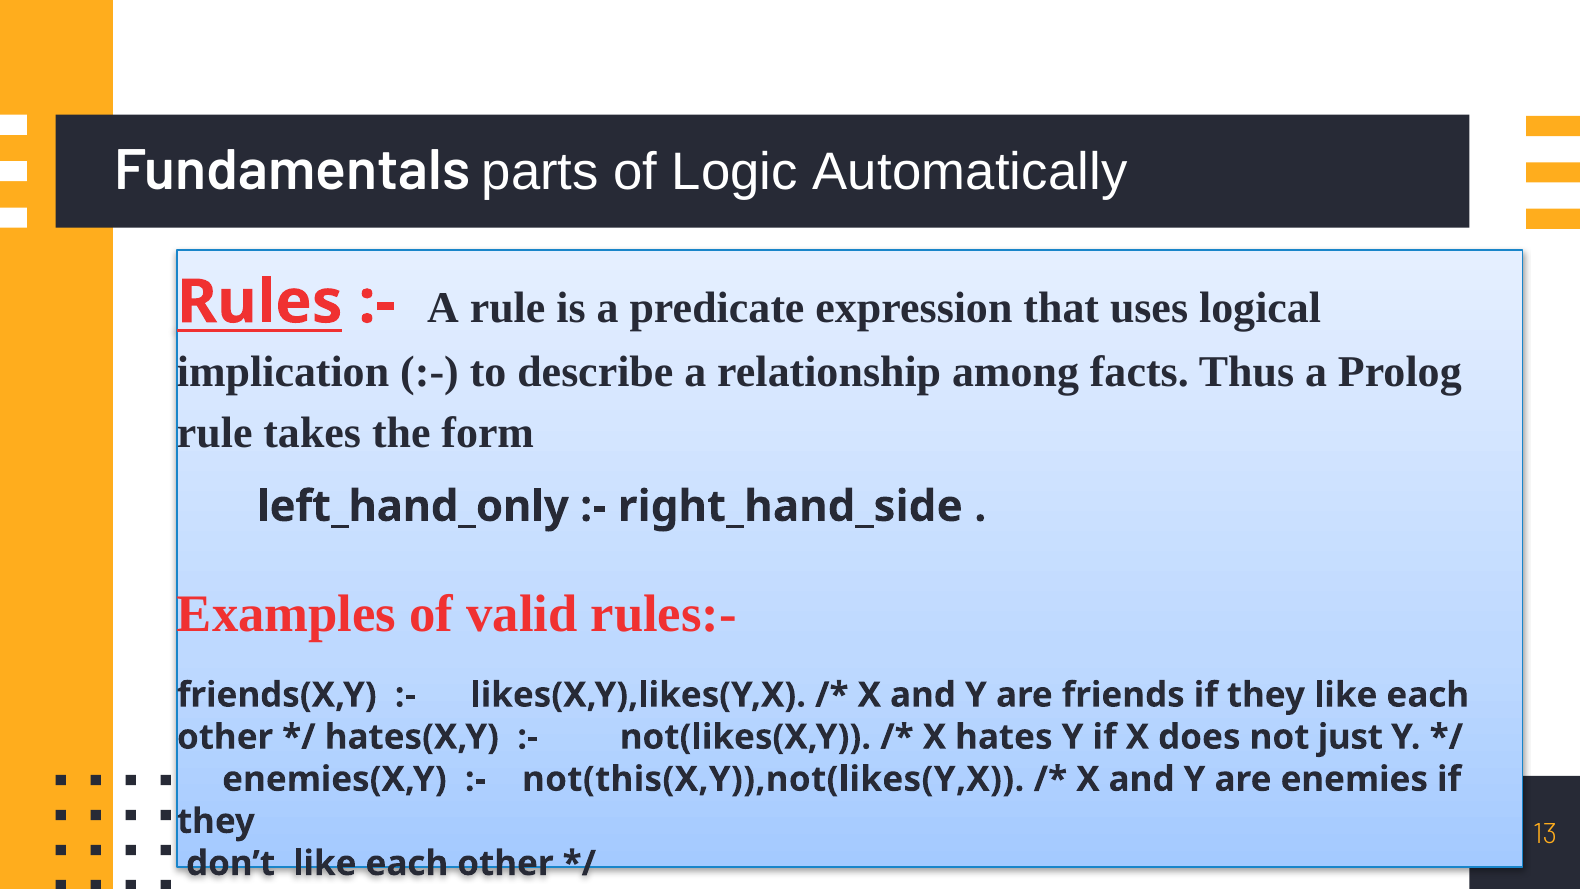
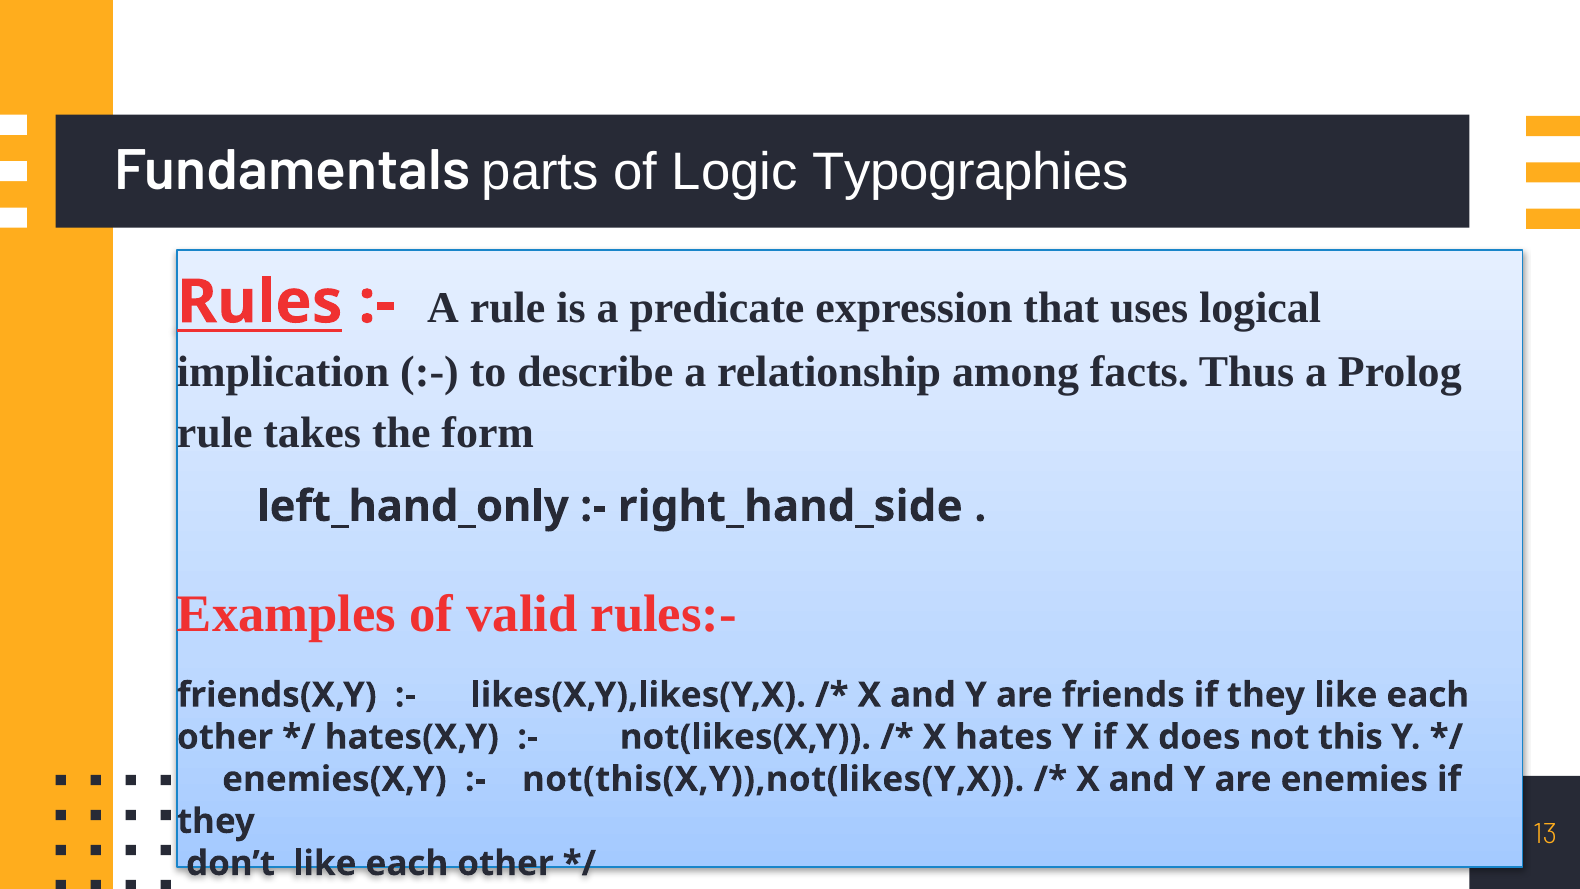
Automatically: Automatically -> Typographies
just: just -> this
